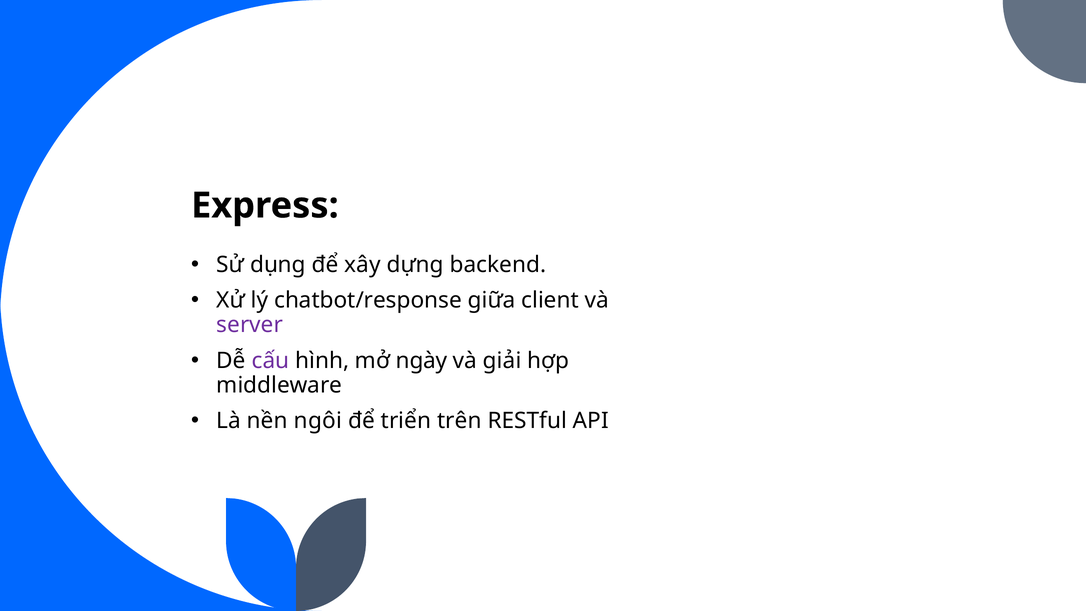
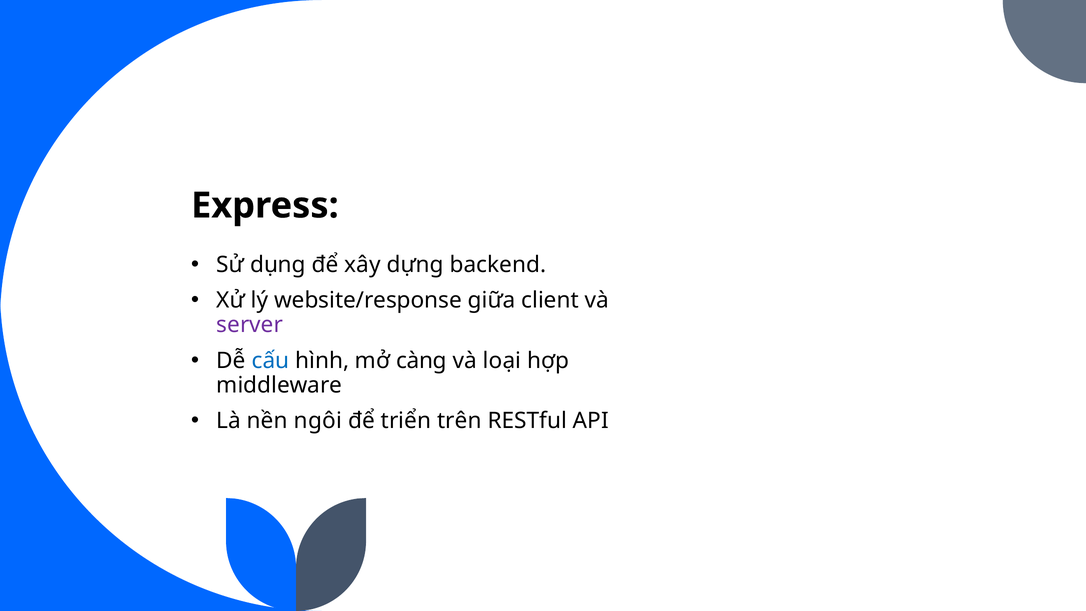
chatbot/response: chatbot/response -> website/response
cấu colour: purple -> blue
ngày: ngày -> càng
giải: giải -> loại
